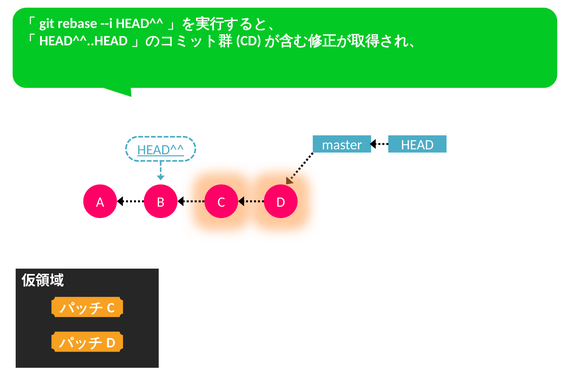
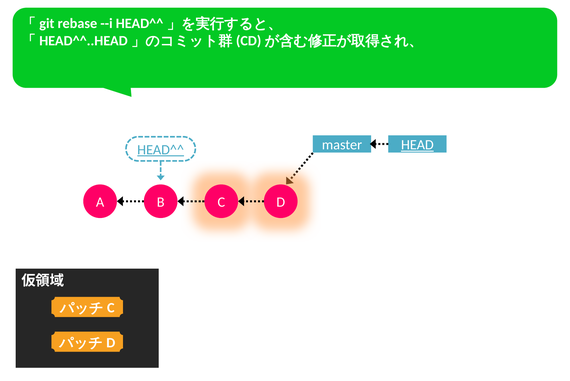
HEAD underline: none -> present
